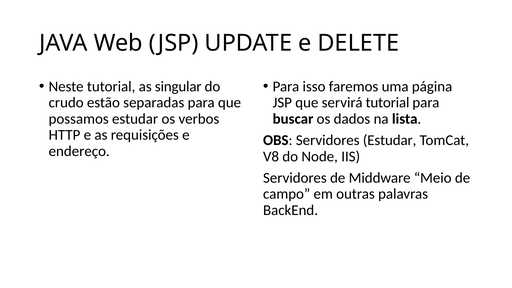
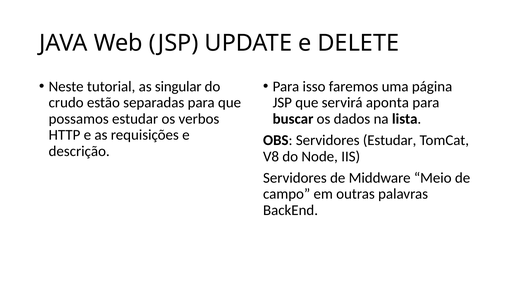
servirá tutorial: tutorial -> aponta
endereço: endereço -> descrição
